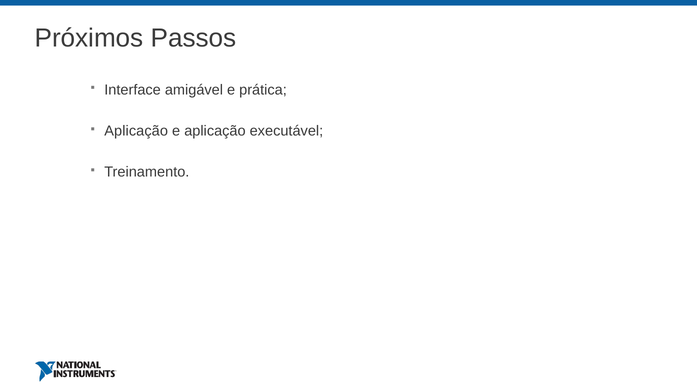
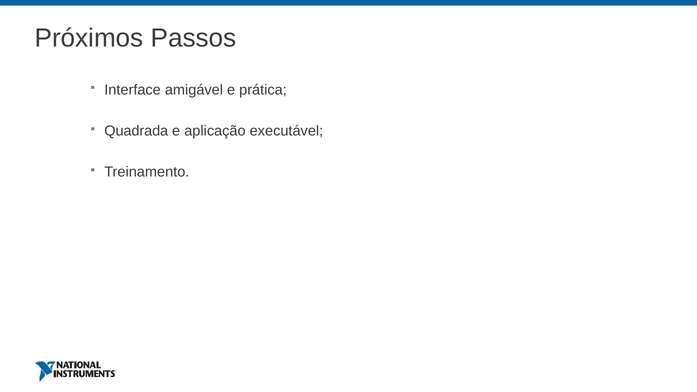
Aplicação at (136, 131): Aplicação -> Quadrada
